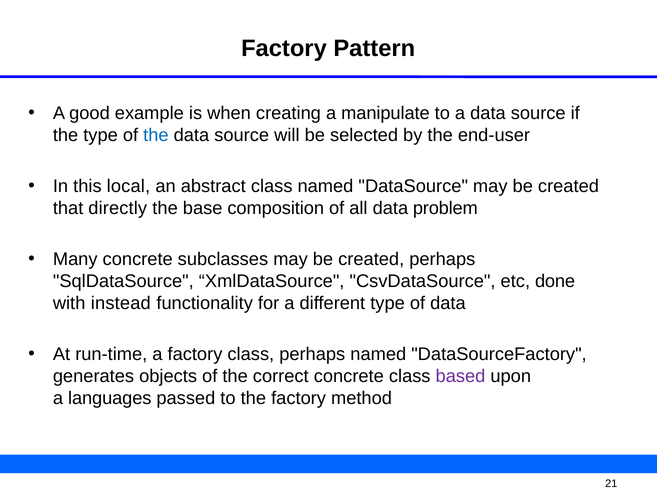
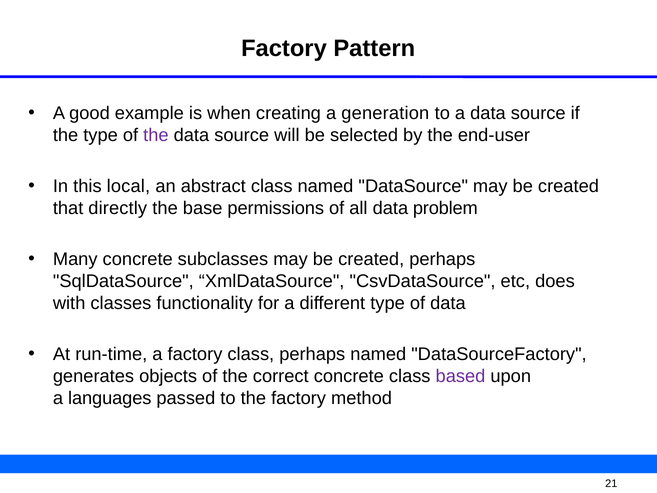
manipulate: manipulate -> generation
the at (156, 135) colour: blue -> purple
composition: composition -> permissions
done: done -> does
instead: instead -> classes
